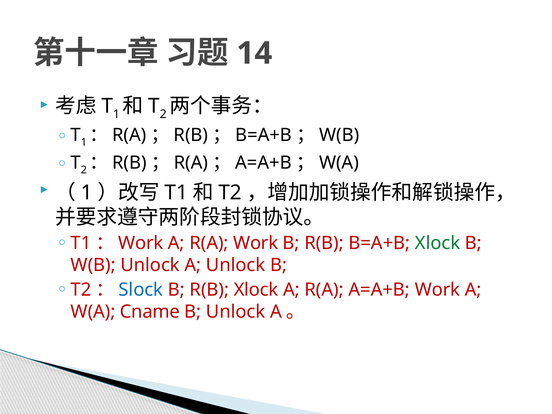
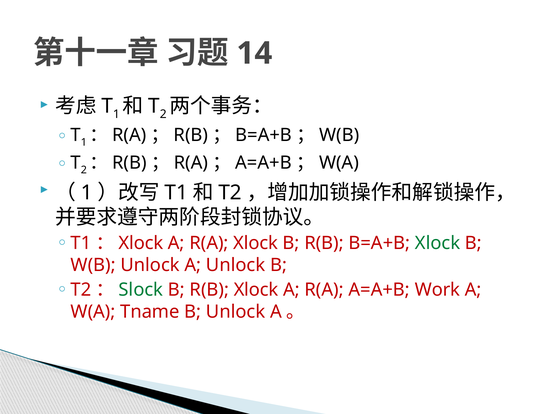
Work at (141, 243): Work -> Xlock
R(A Work: Work -> Xlock
Slock colour: blue -> green
Cname: Cname -> Tname
